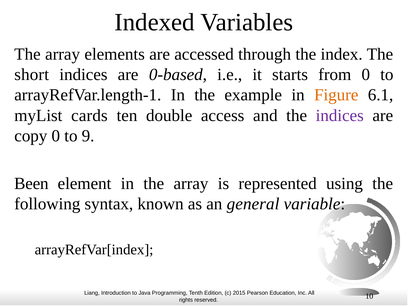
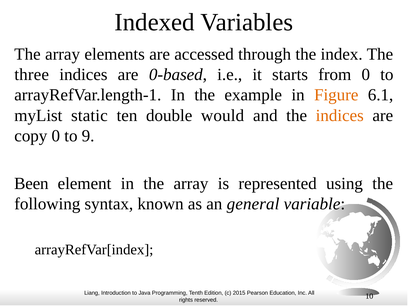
short: short -> three
cards: cards -> static
access: access -> would
indices at (340, 115) colour: purple -> orange
